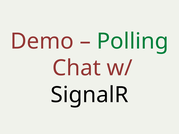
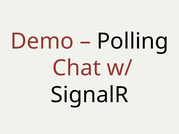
Polling colour: green -> black
